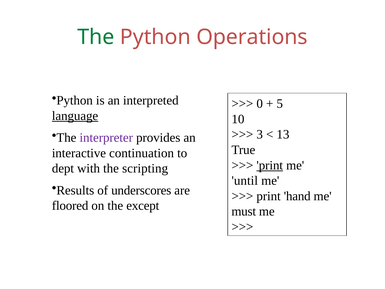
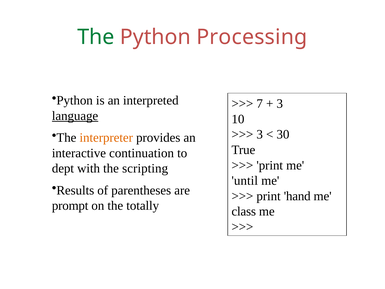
Operations: Operations -> Processing
0: 0 -> 7
5 at (280, 104): 5 -> 3
13: 13 -> 30
interpreter colour: purple -> orange
print at (270, 165) underline: present -> none
underscores: underscores -> parentheses
floored: floored -> prompt
except: except -> totally
must: must -> class
